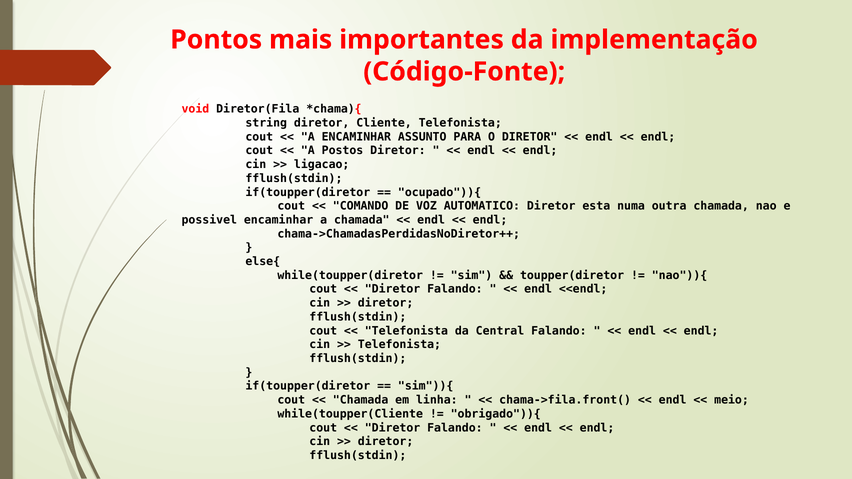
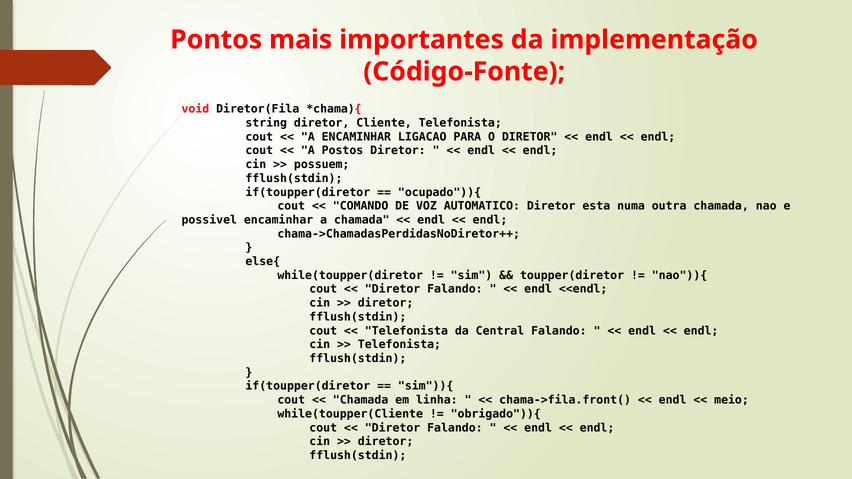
ASSUNTO: ASSUNTO -> LIGACAO
ligacao: ligacao -> possuem
